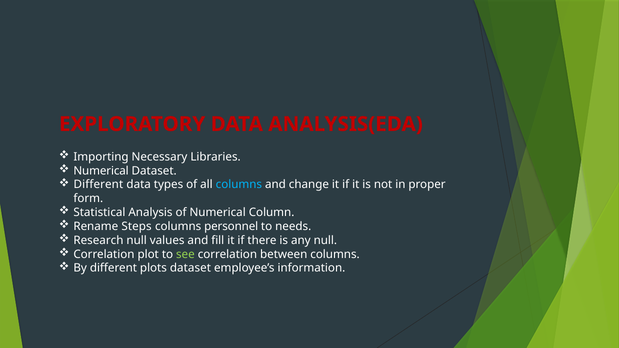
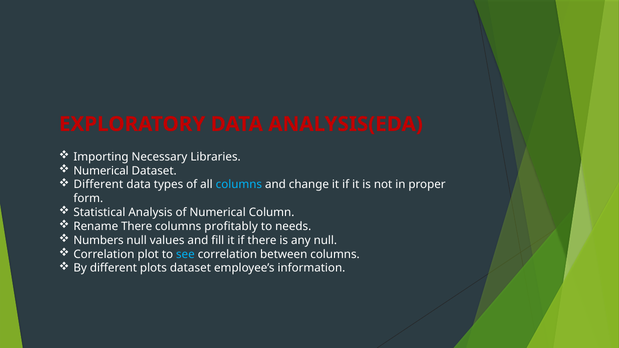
Rename Steps: Steps -> There
personnel: personnel -> profitably
Research: Research -> Numbers
see colour: light green -> light blue
